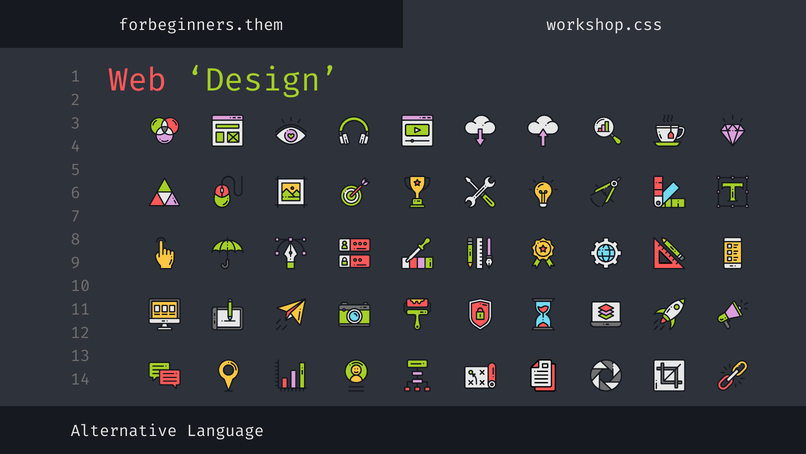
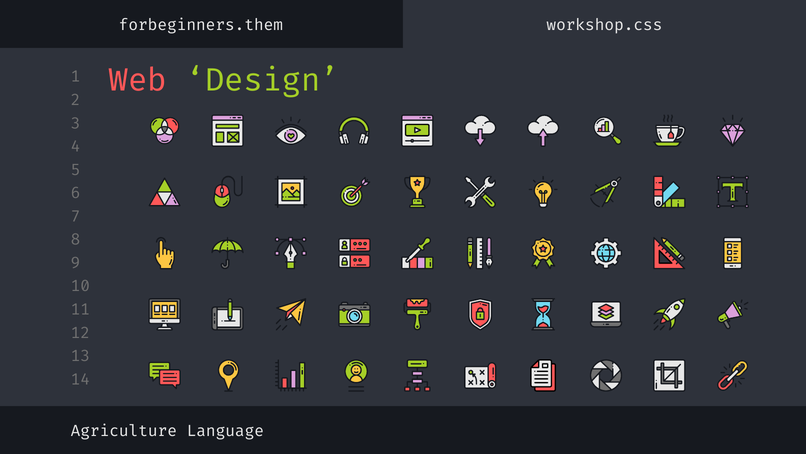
Alternative: Alternative -> Agriculture
